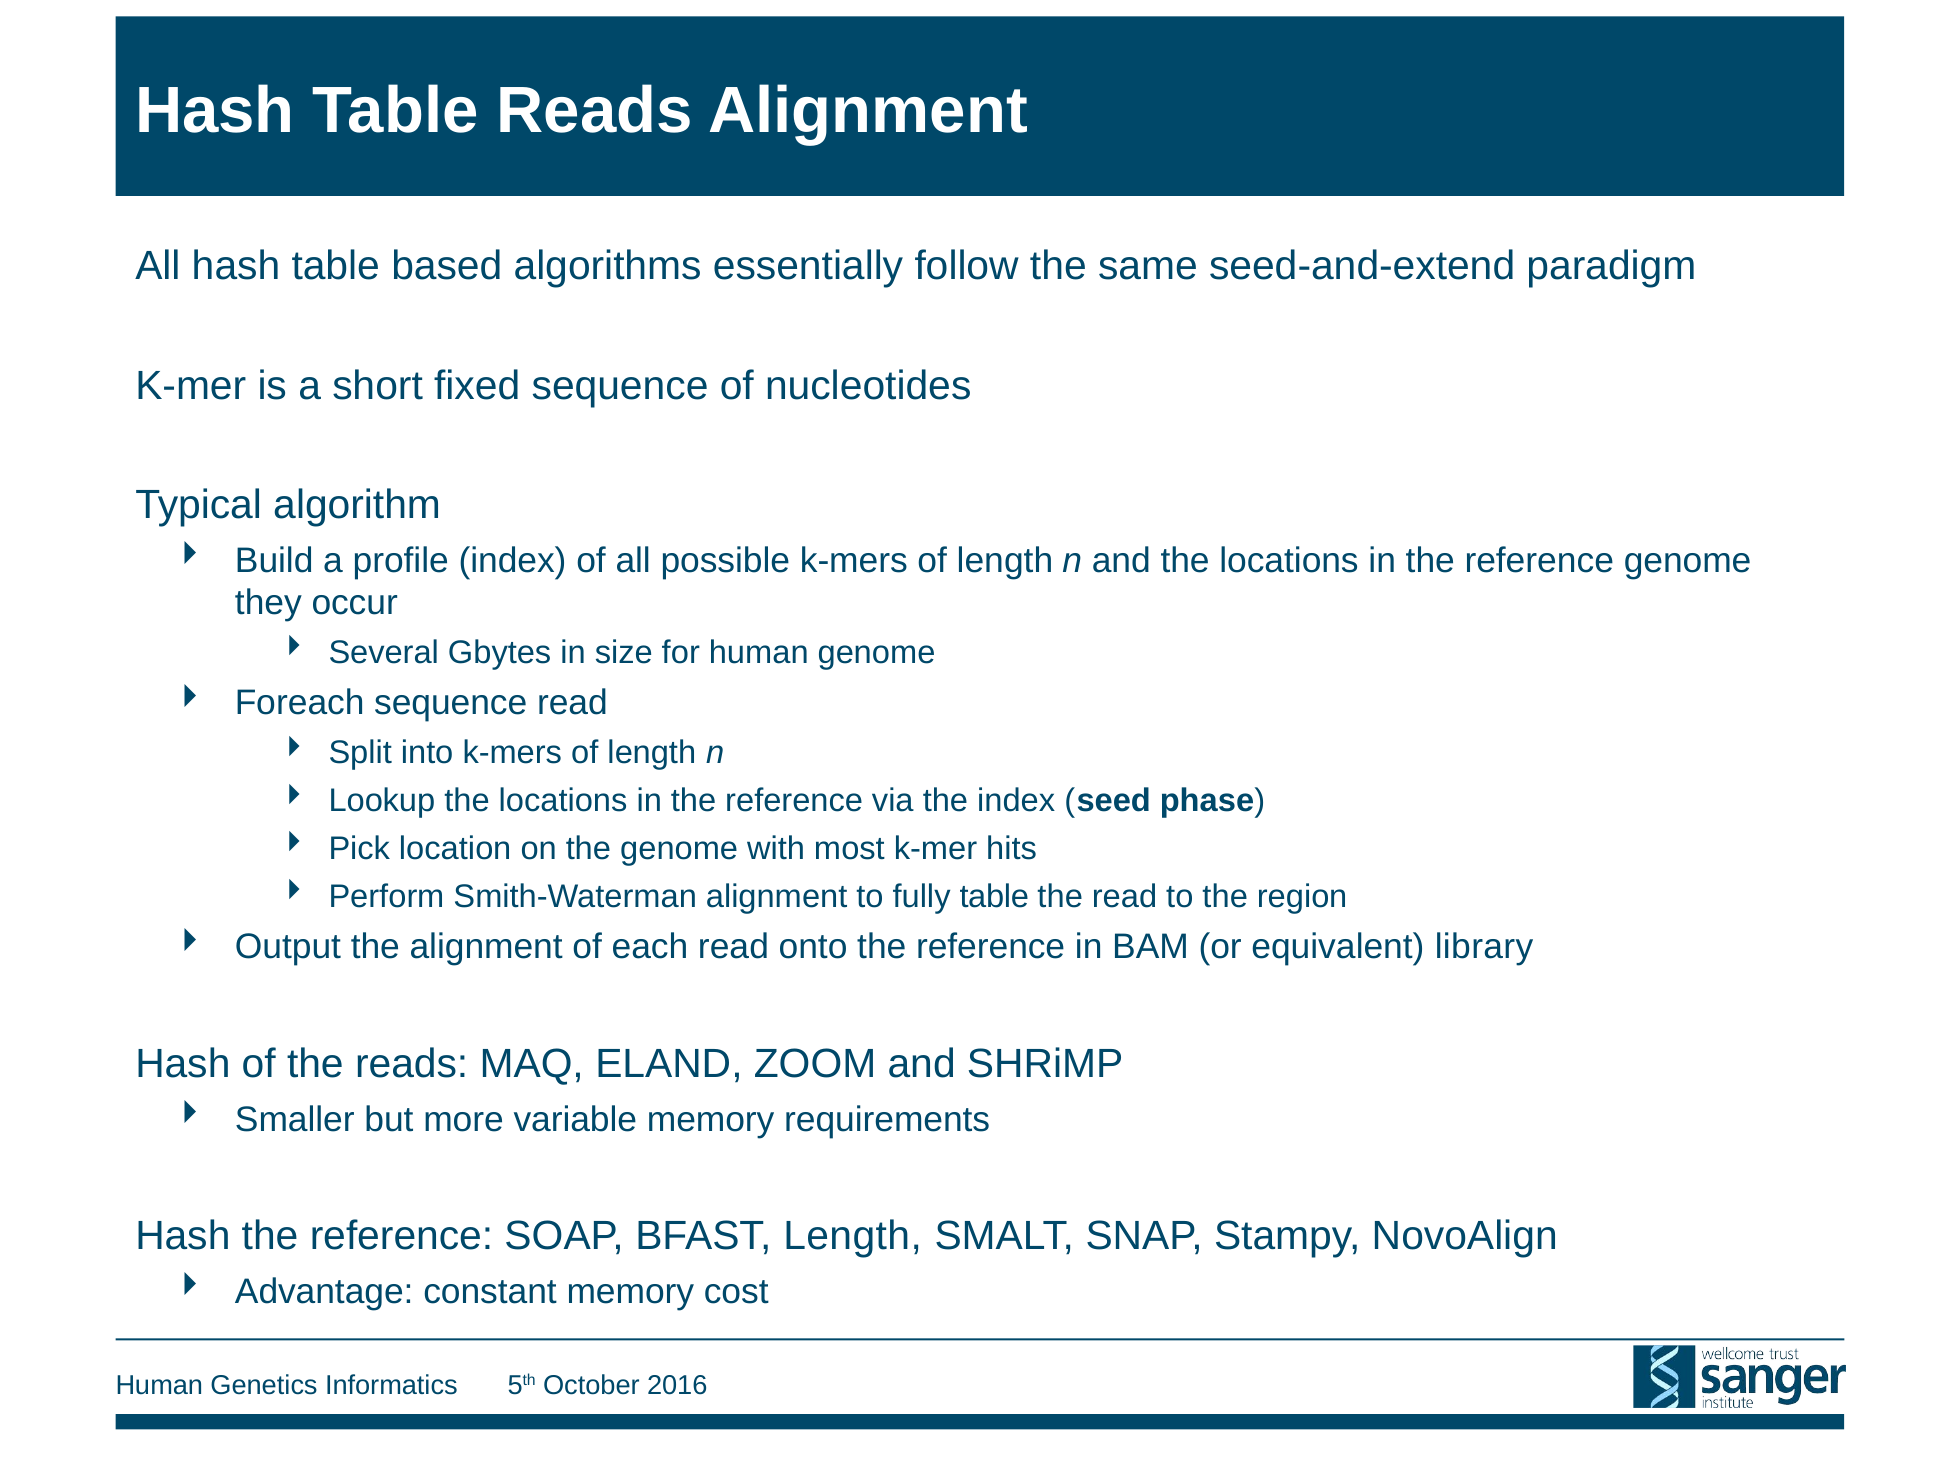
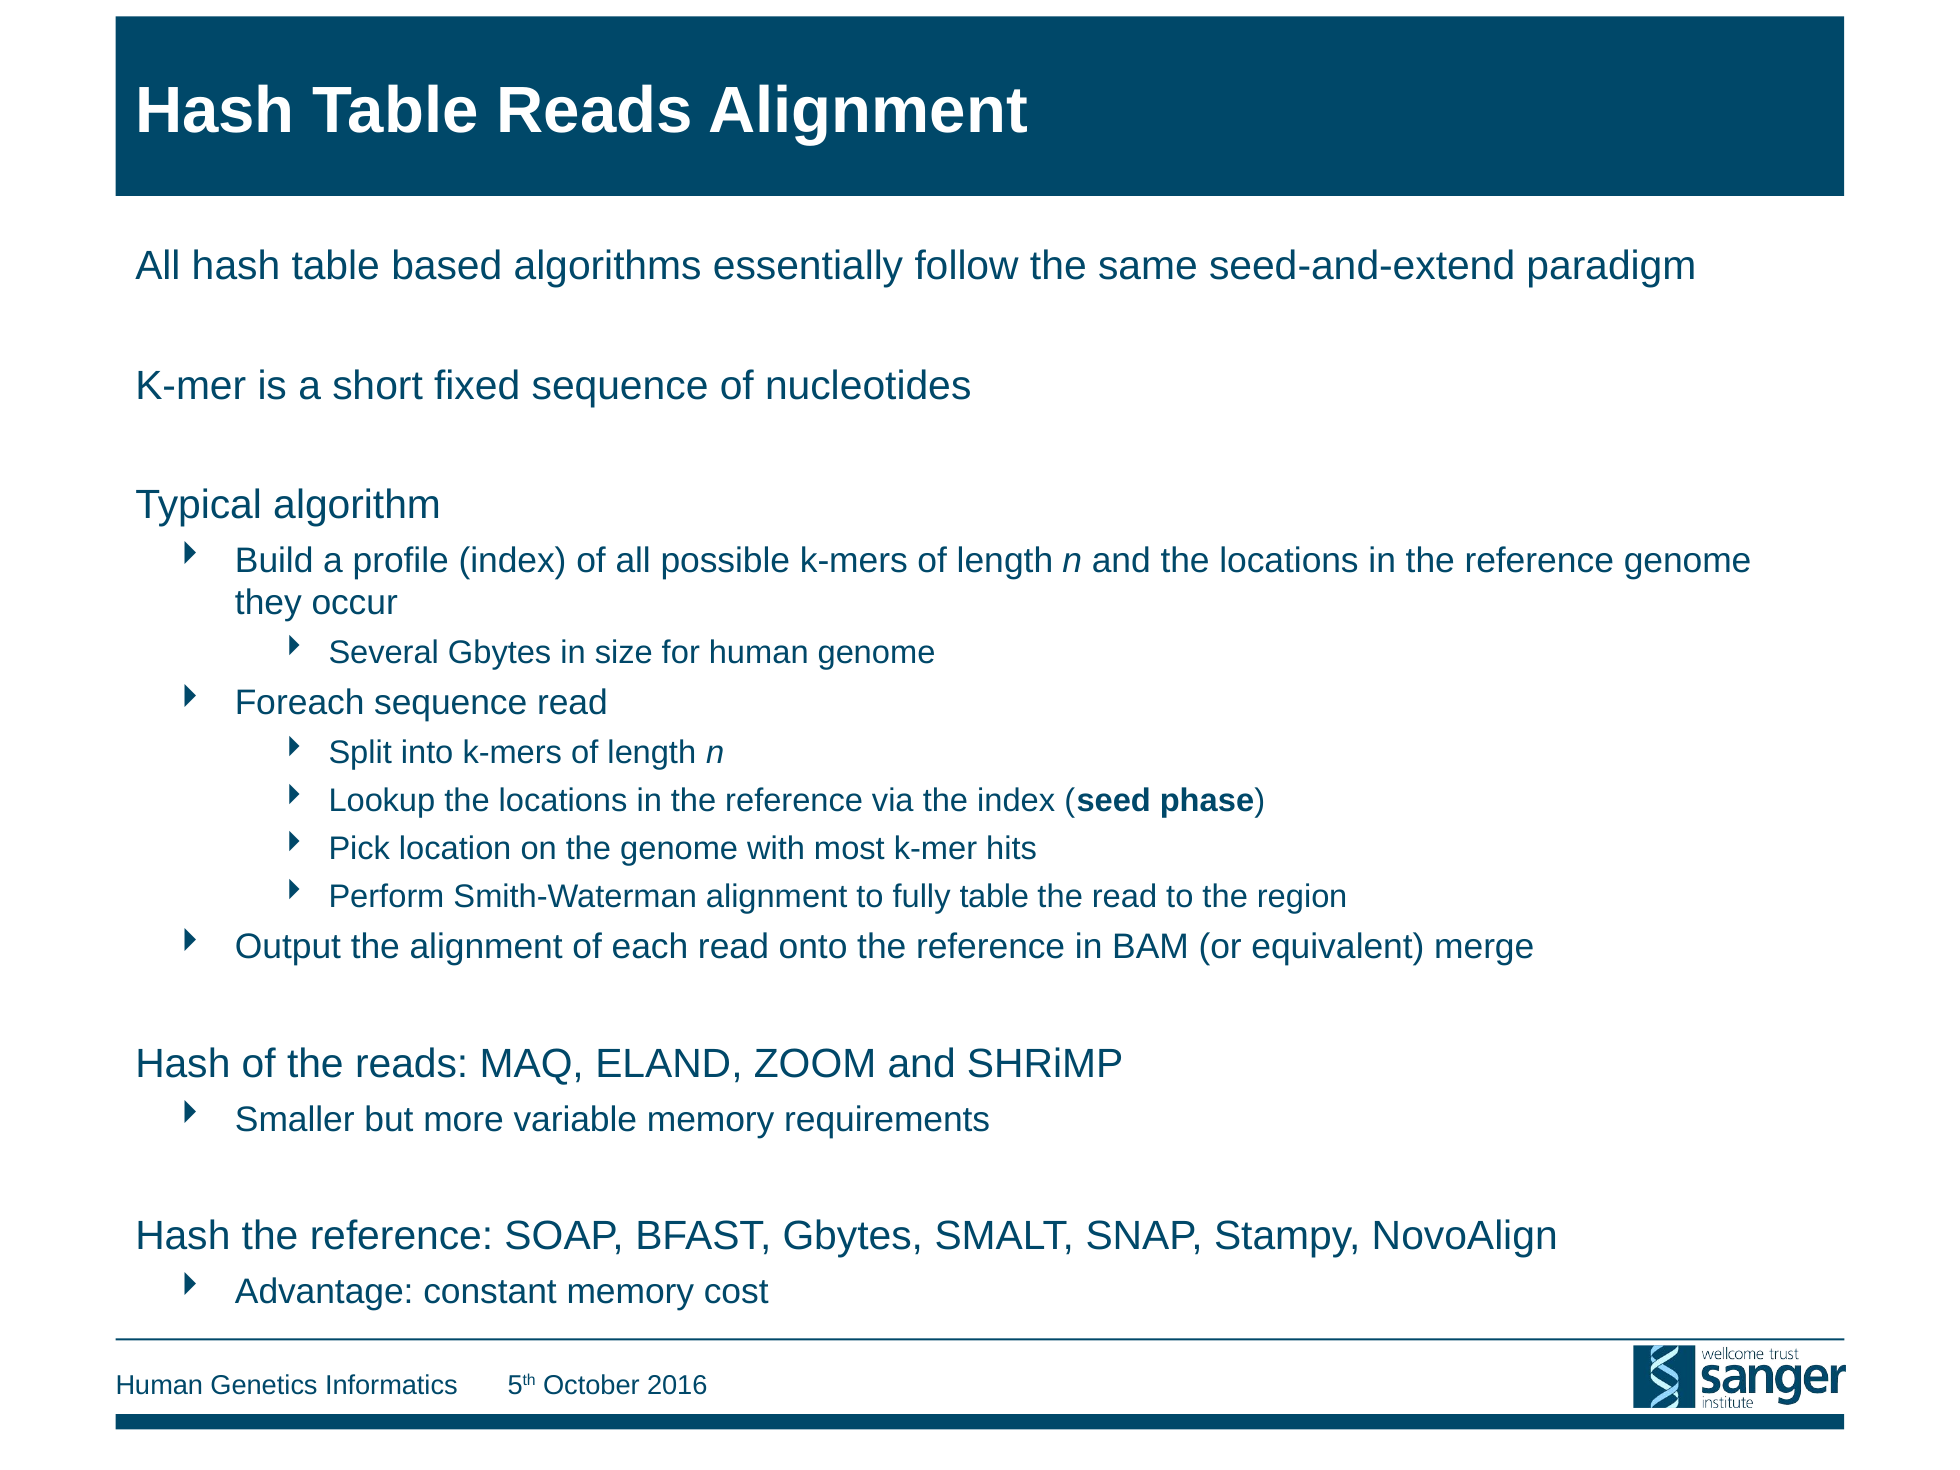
library: library -> merge
BFAST Length: Length -> Gbytes
